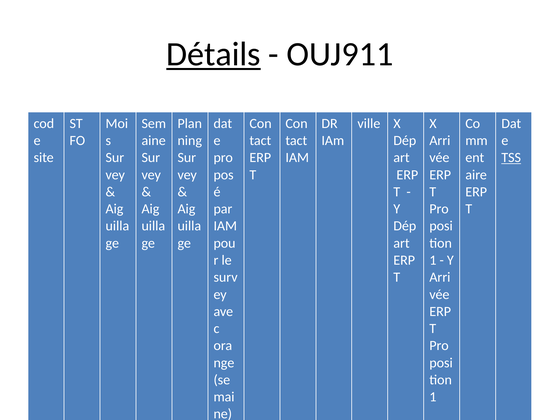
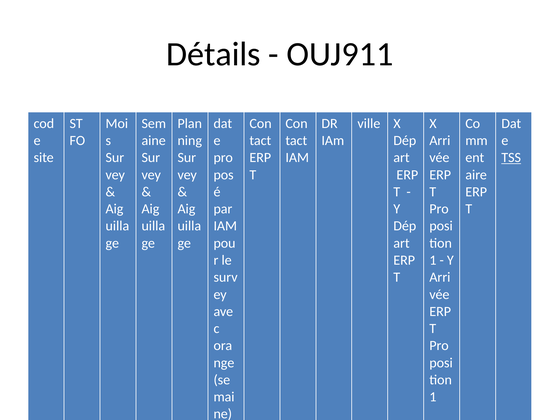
Détails underline: present -> none
